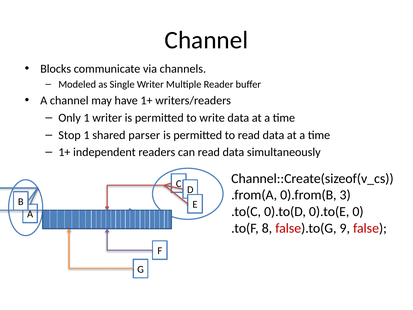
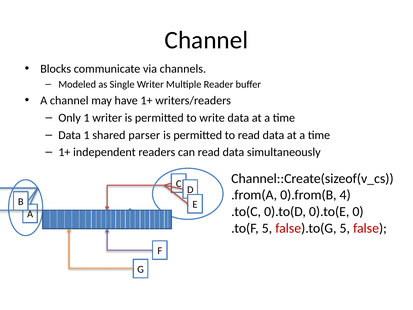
Stop at (70, 135): Stop -> Data
3: 3 -> 4
.to(F 8: 8 -> 5
false).to(G 9: 9 -> 5
